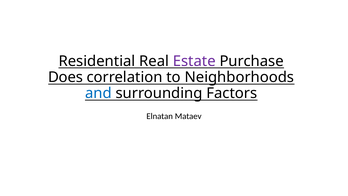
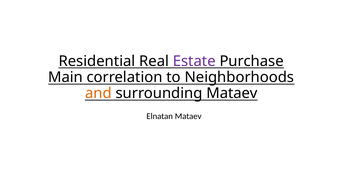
Does: Does -> Main
and colour: blue -> orange
surrounding Factors: Factors -> Mataev
